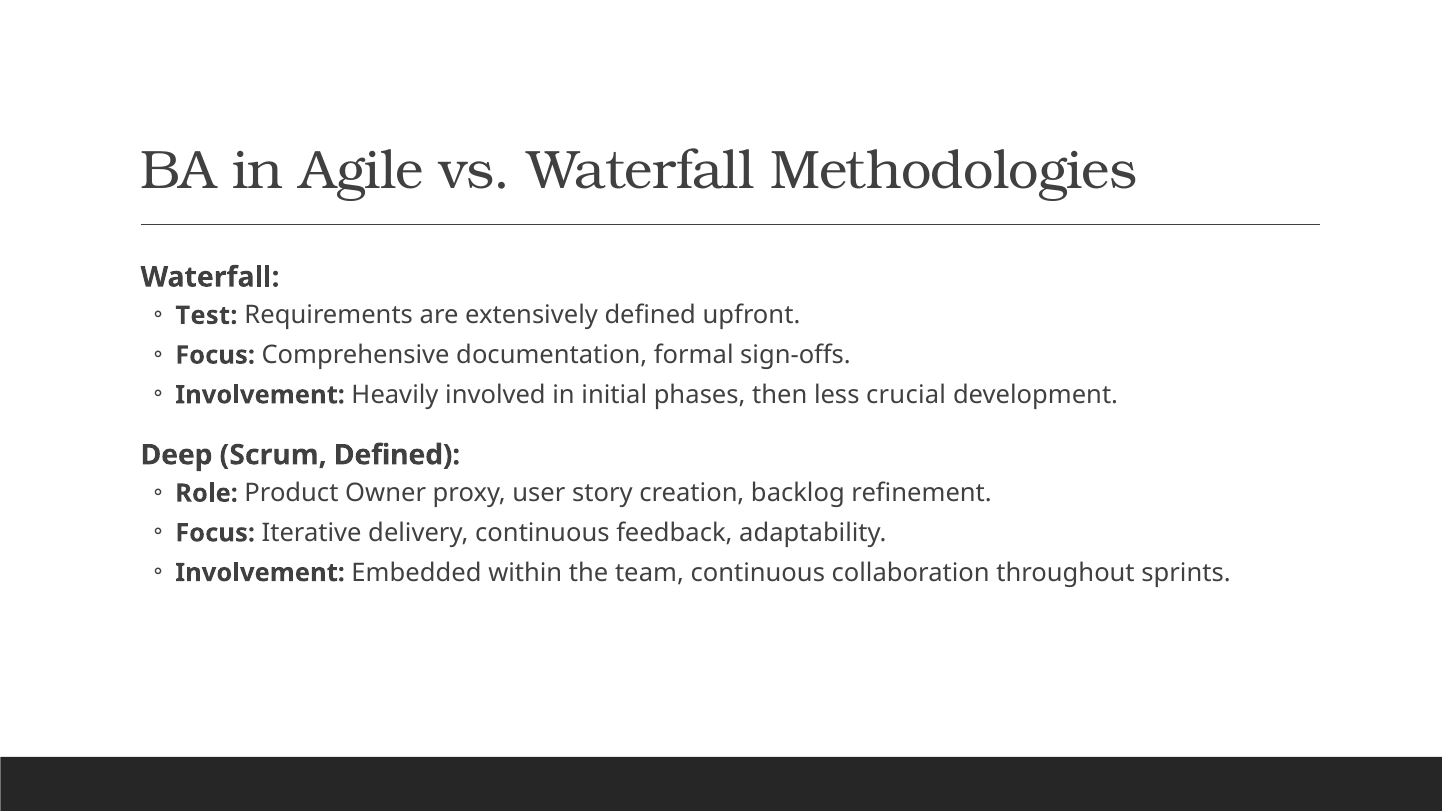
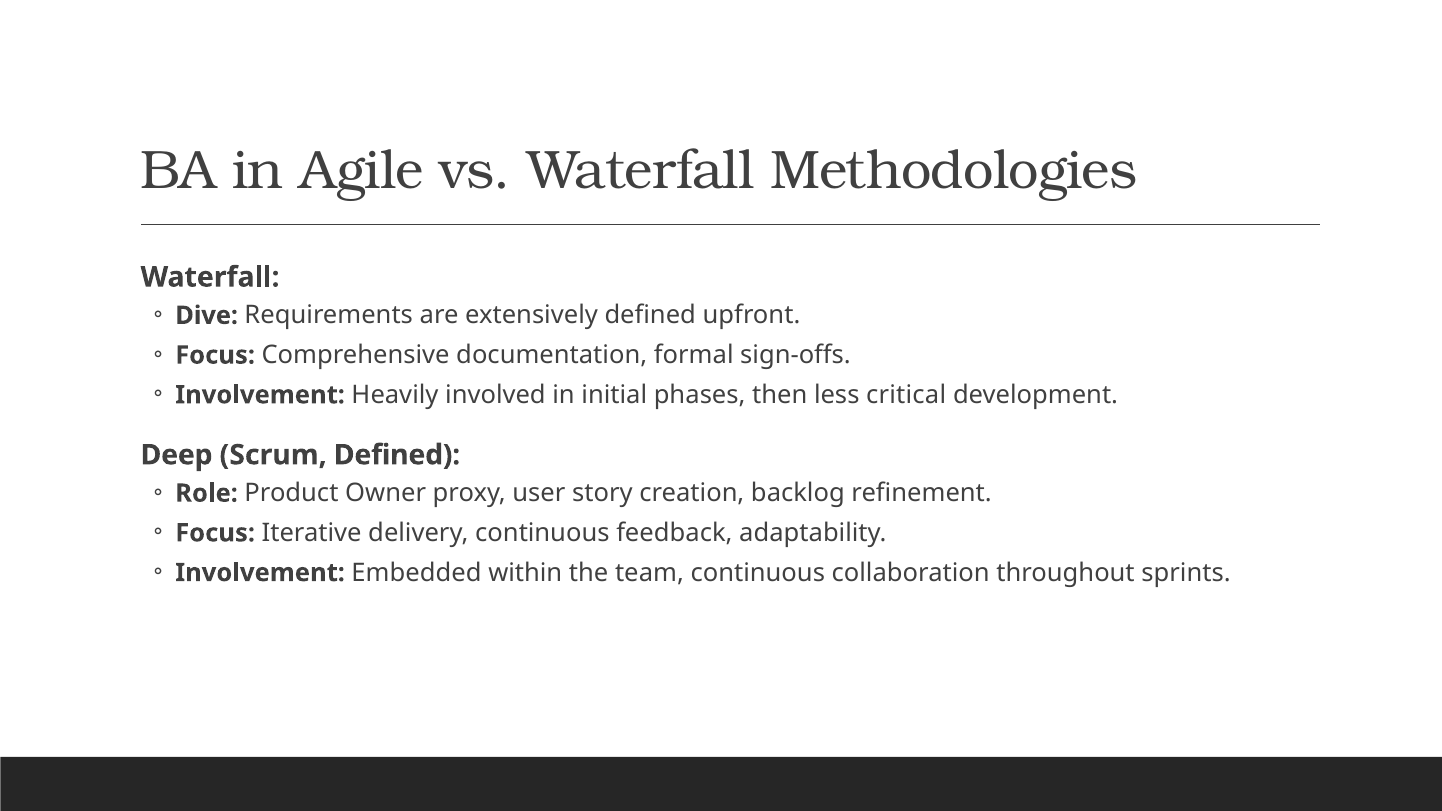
Test: Test -> Dive
crucial: crucial -> critical
